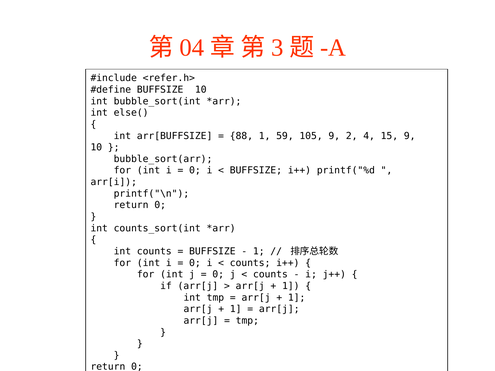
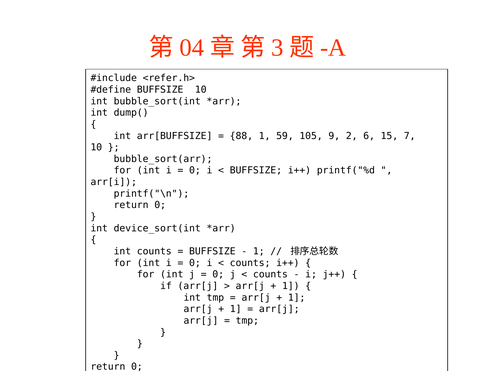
else(: else( -> dump(
4: 4 -> 6
15 9: 9 -> 7
counts_sort(int: counts_sort(int -> device_sort(int
